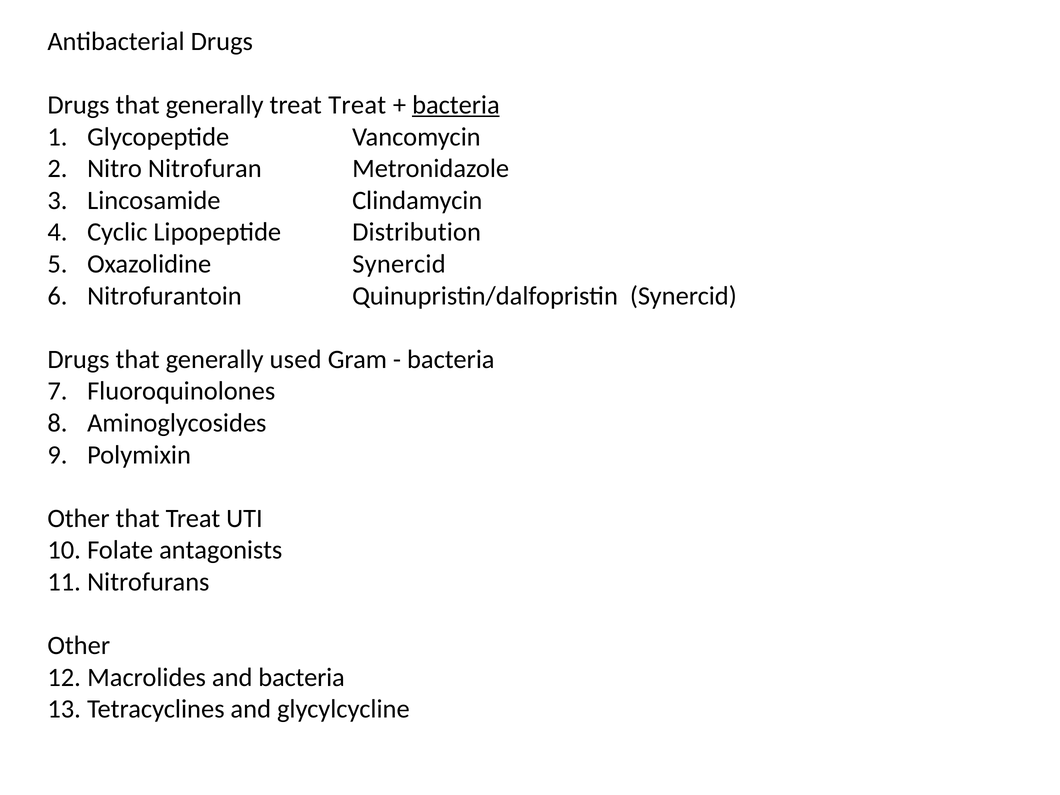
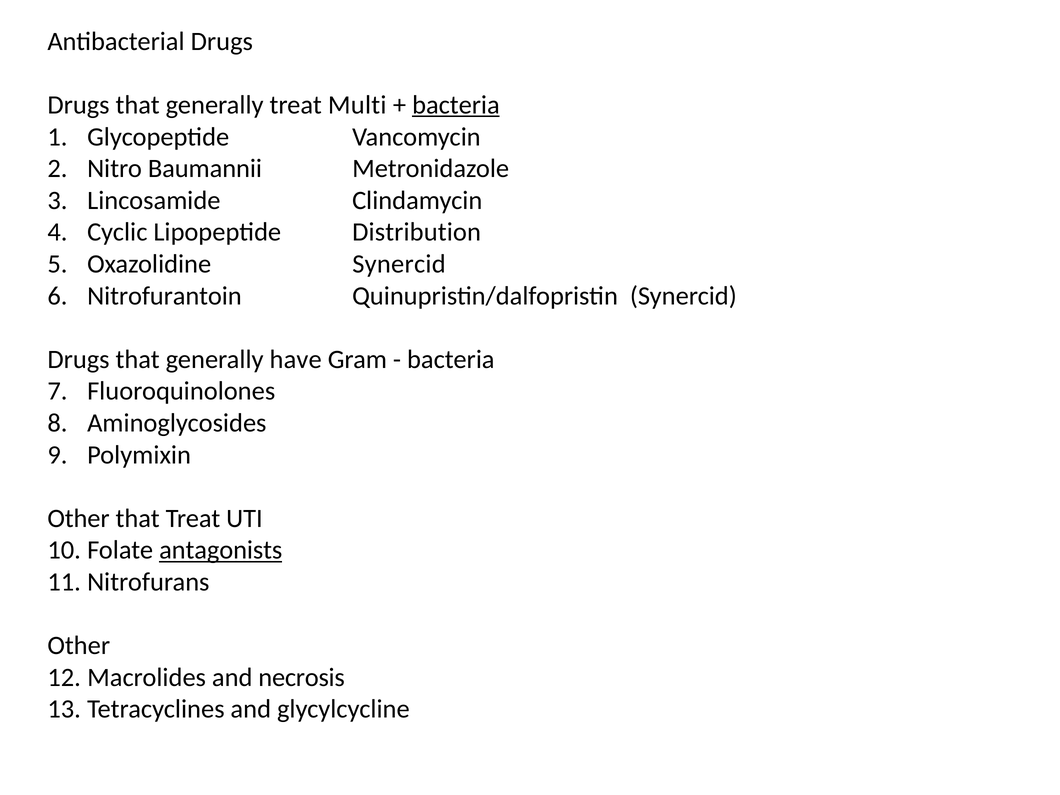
treat Treat: Treat -> Multi
Nitrofuran: Nitrofuran -> Baumannii
used: used -> have
antagonists underline: none -> present
and bacteria: bacteria -> necrosis
